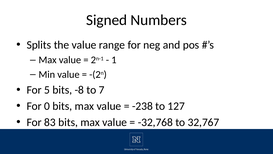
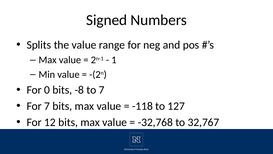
5: 5 -> 0
For 0: 0 -> 7
-238: -238 -> -118
83: 83 -> 12
